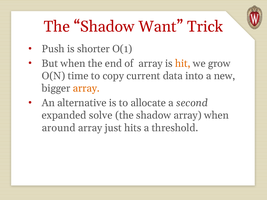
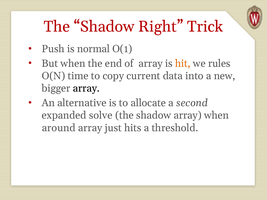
Want: Want -> Right
shorter: shorter -> normal
grow: grow -> rules
array at (86, 88) colour: orange -> black
